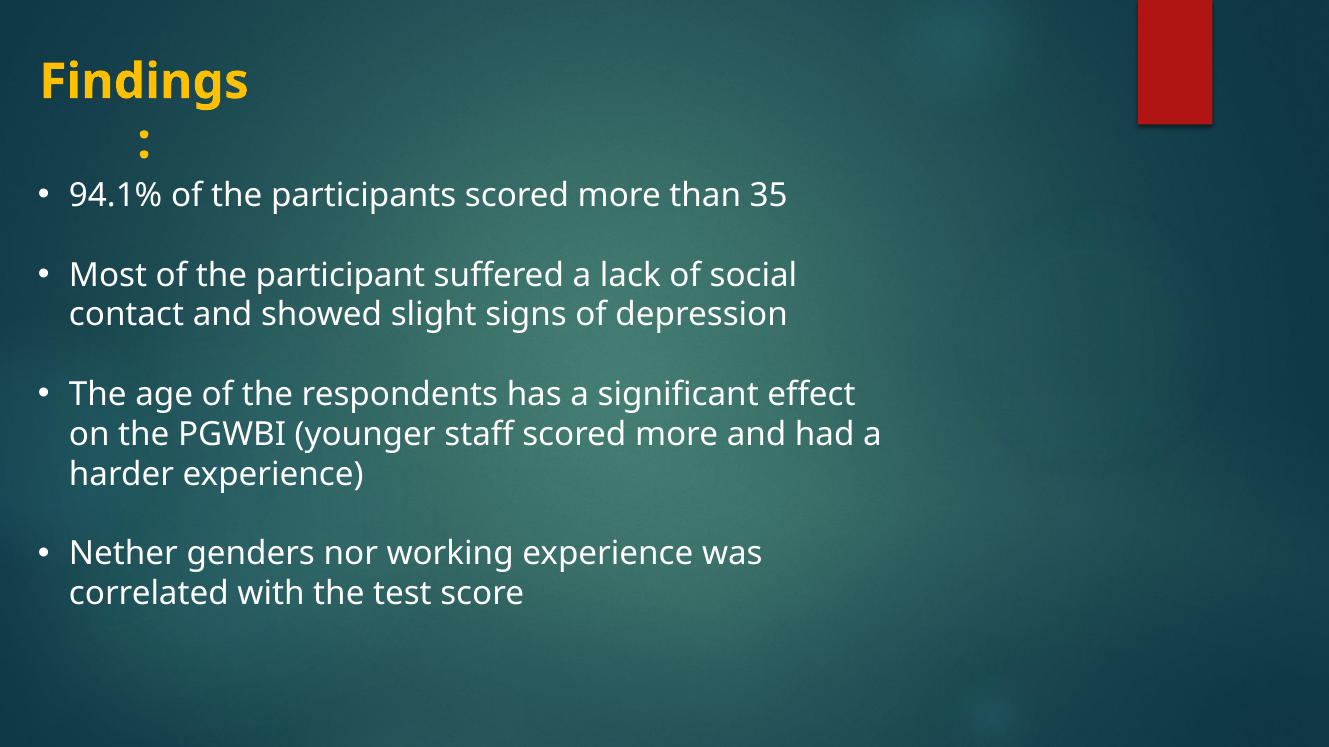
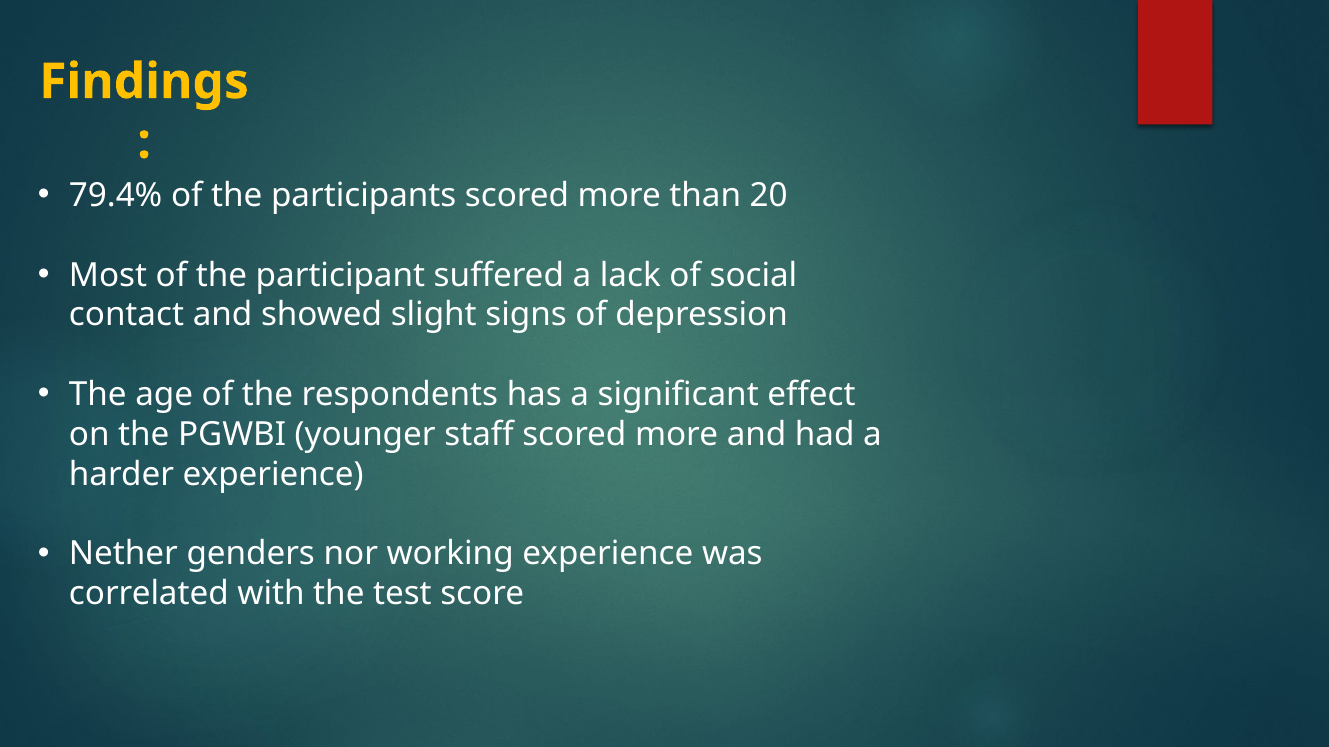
94.1%: 94.1% -> 79.4%
35: 35 -> 20
